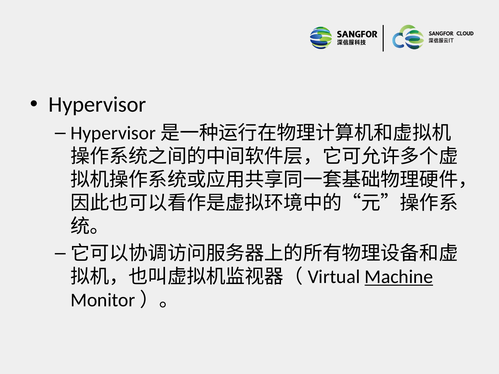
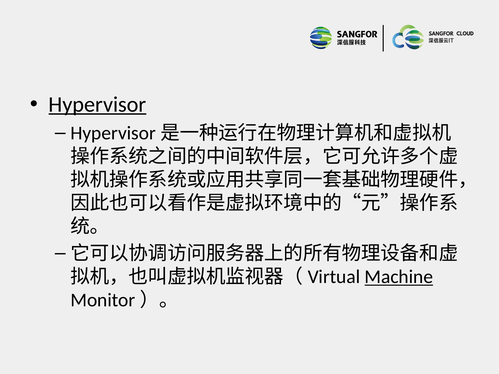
Hypervisor underline: none -> present
